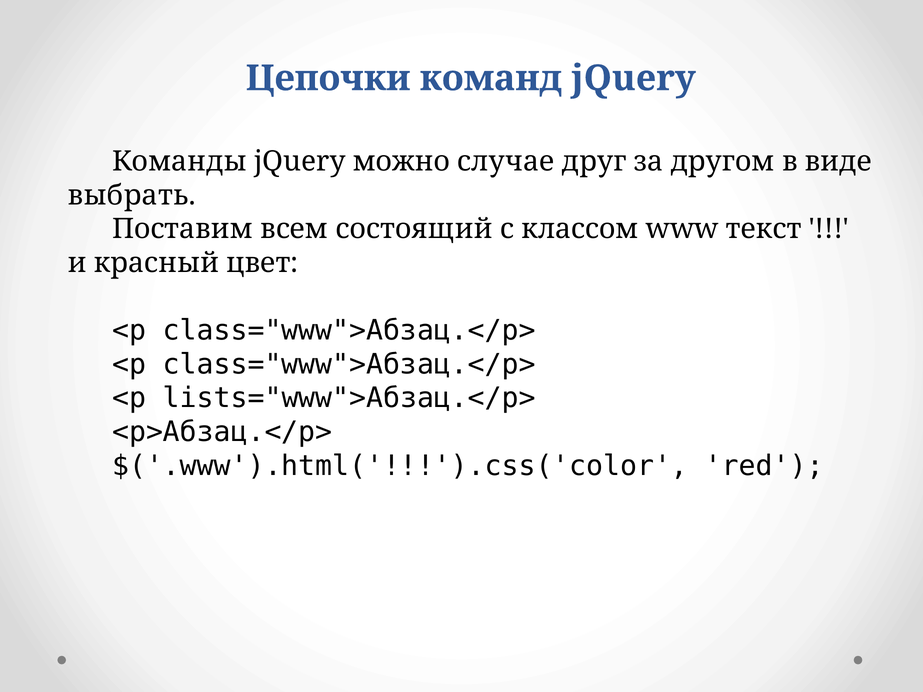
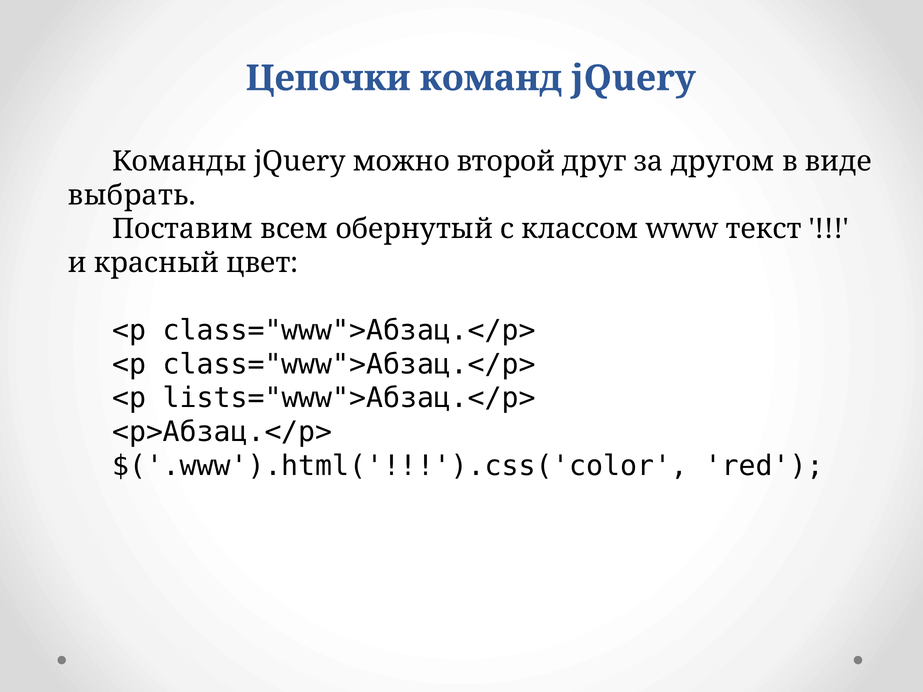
случае: случае -> второй
состоящий: состоящий -> обернутый
